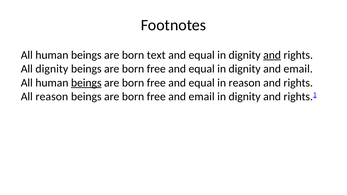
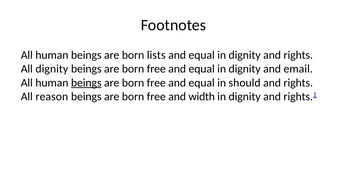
text: text -> lists
and at (272, 55) underline: present -> none
in reason: reason -> should
free and email: email -> width
